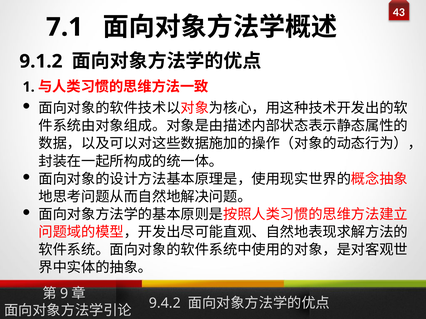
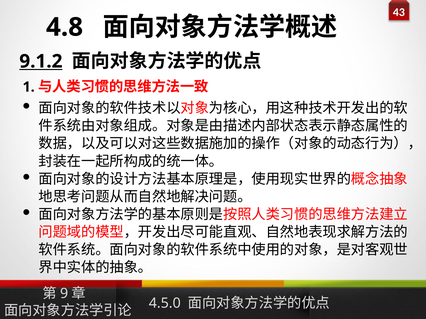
7.1: 7.1 -> 4.8
9.1.2 underline: none -> present
9.4.2: 9.4.2 -> 4.5.0
